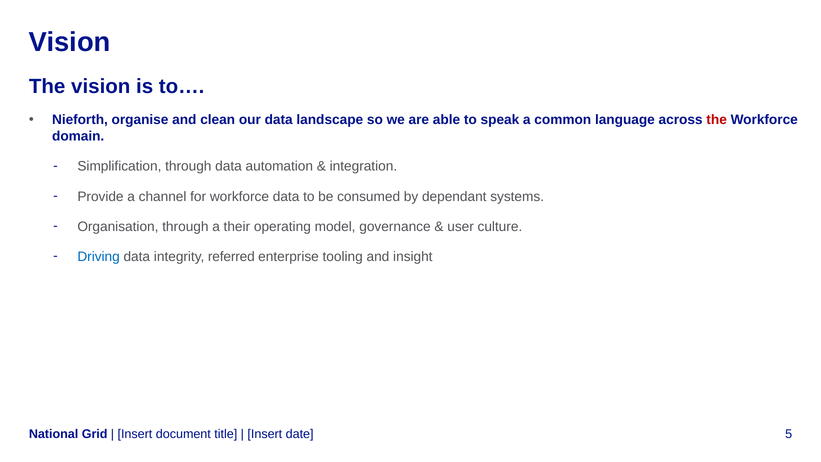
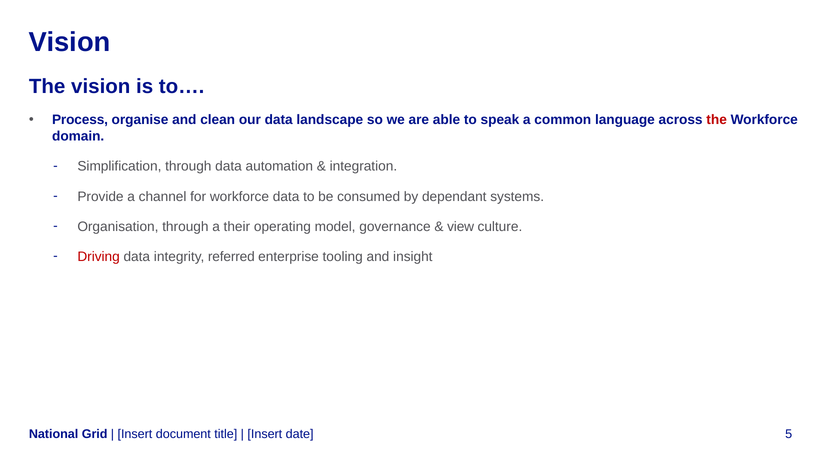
Nieforth: Nieforth -> Process
user: user -> view
Driving colour: blue -> red
